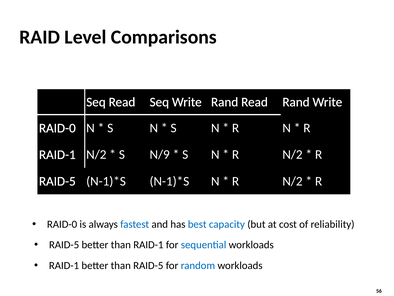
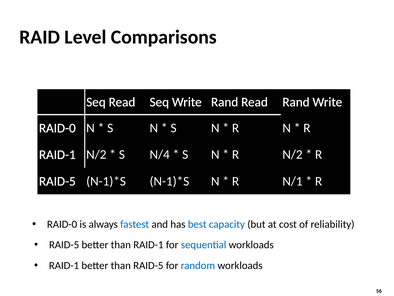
N/9: N/9 -> N/4
N/2 at (292, 181): N/2 -> N/1
